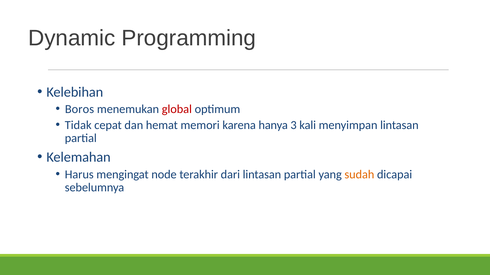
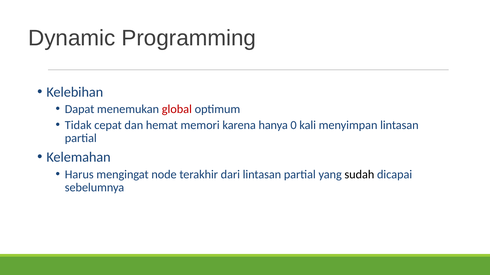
Boros: Boros -> Dapat
3: 3 -> 0
sudah colour: orange -> black
